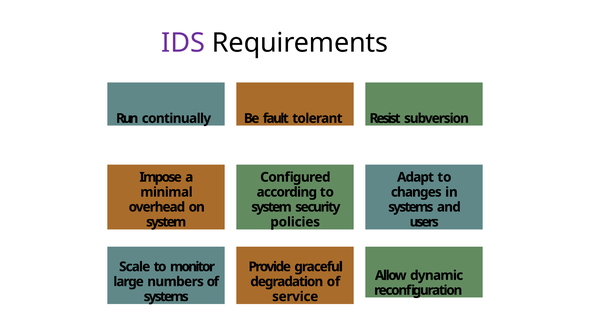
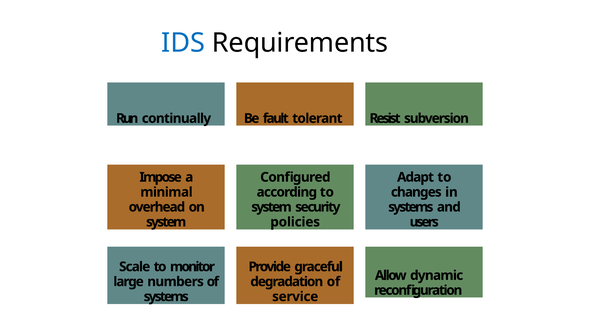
IDS colour: purple -> blue
